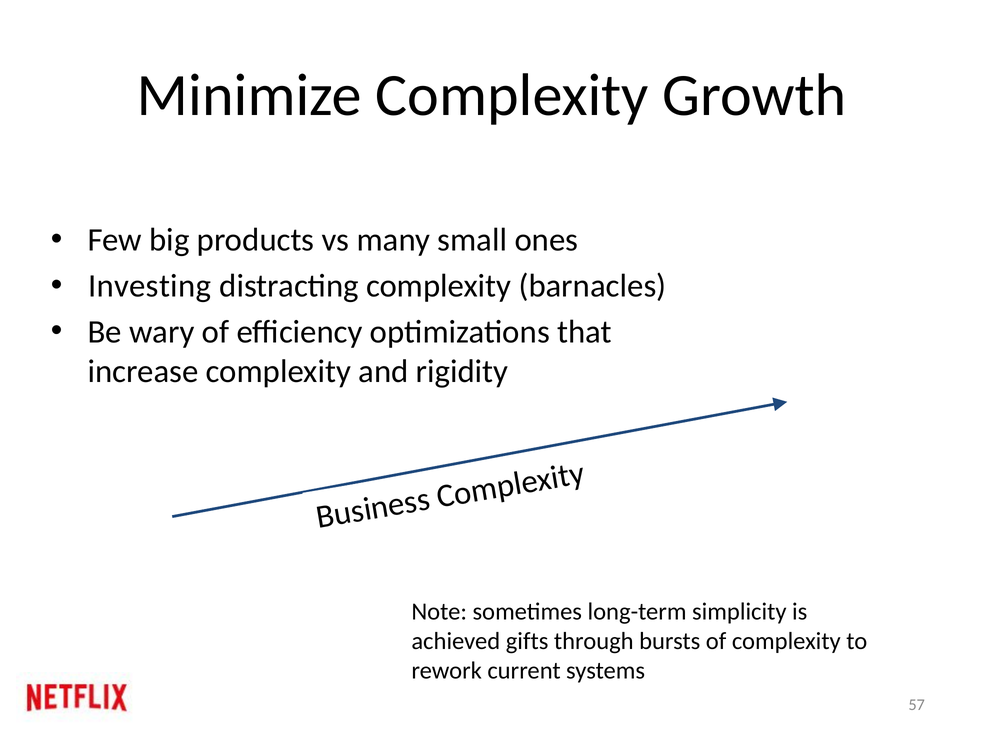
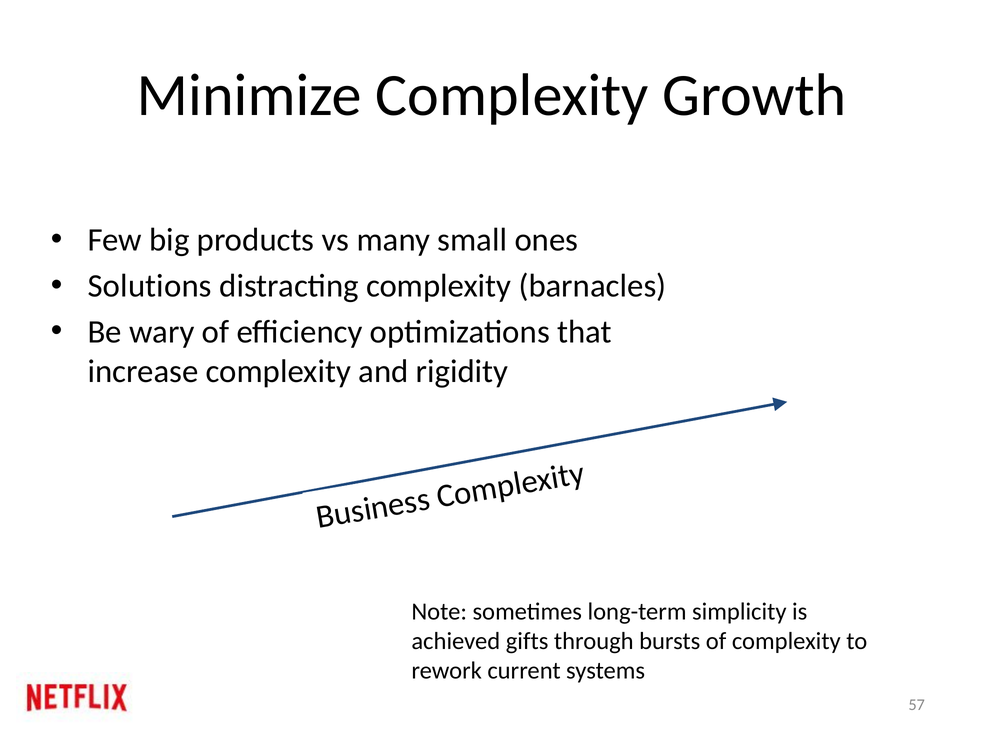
Investing: Investing -> Solutions
